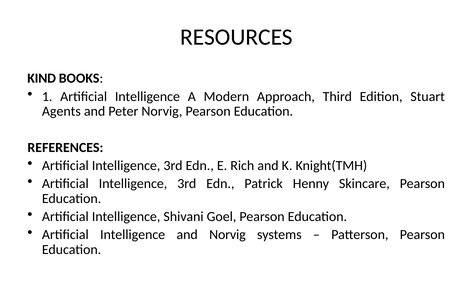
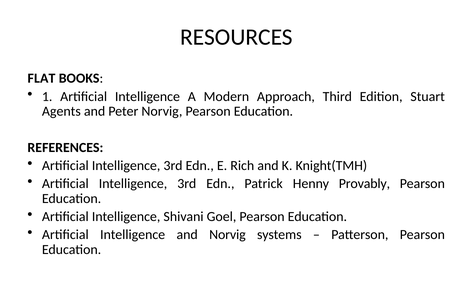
KIND: KIND -> FLAT
Skincare: Skincare -> Provably
